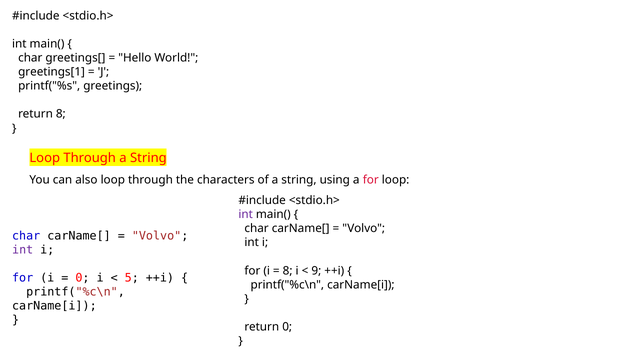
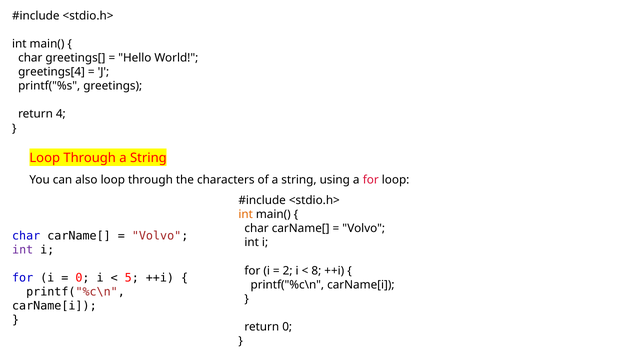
greetings[1: greetings[1 -> greetings[4
return 8: 8 -> 4
int at (246, 215) colour: purple -> orange
8 at (288, 271): 8 -> 2
9: 9 -> 8
